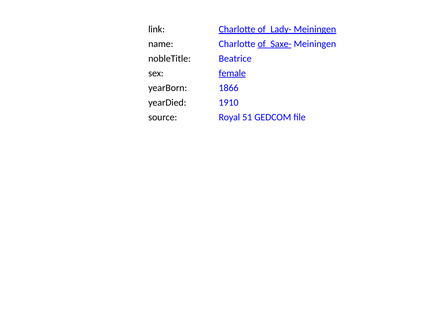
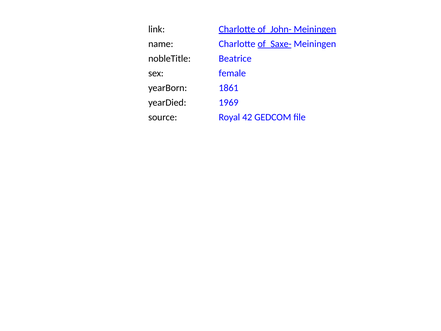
of_Lady-: of_Lady- -> of_John-
female underline: present -> none
1866: 1866 -> 1861
1910: 1910 -> 1969
51: 51 -> 42
